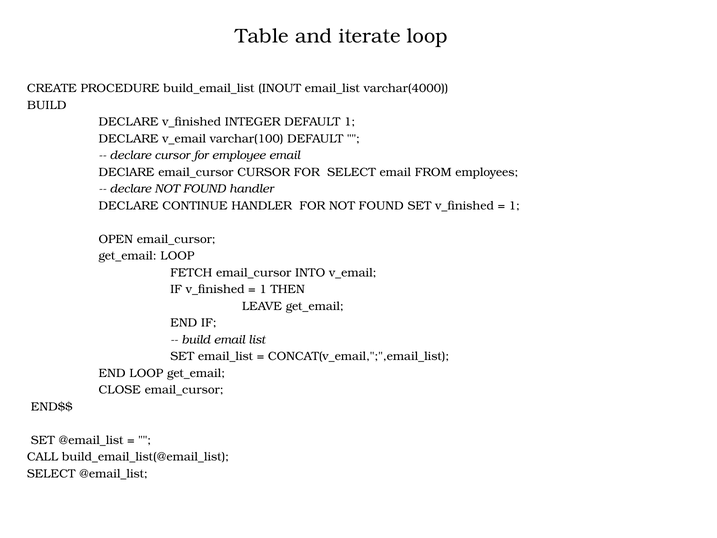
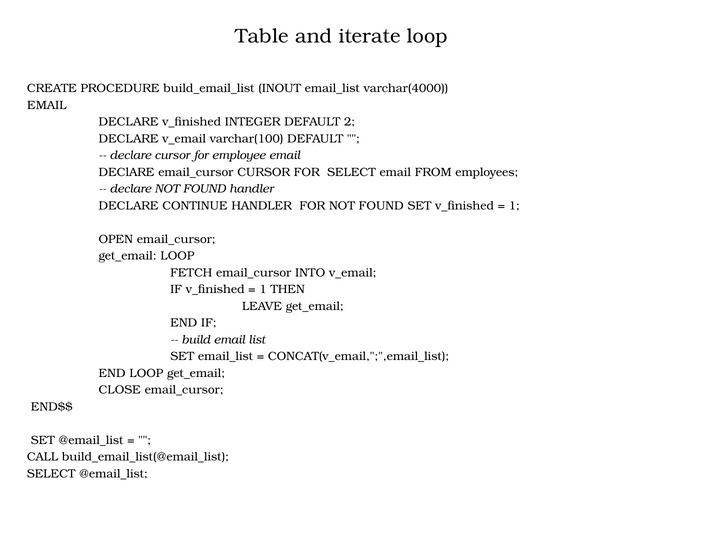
BUILD at (47, 105): BUILD -> EMAIL
DEFAULT 1: 1 -> 2
